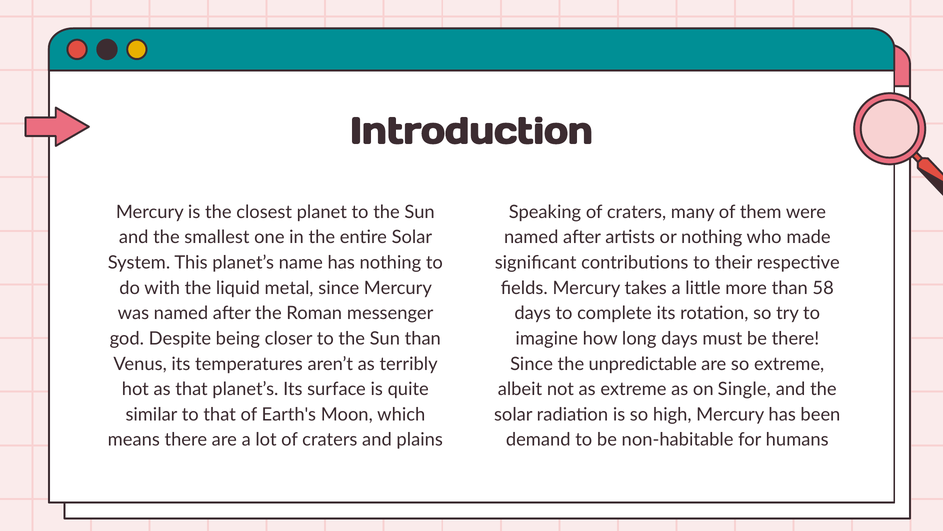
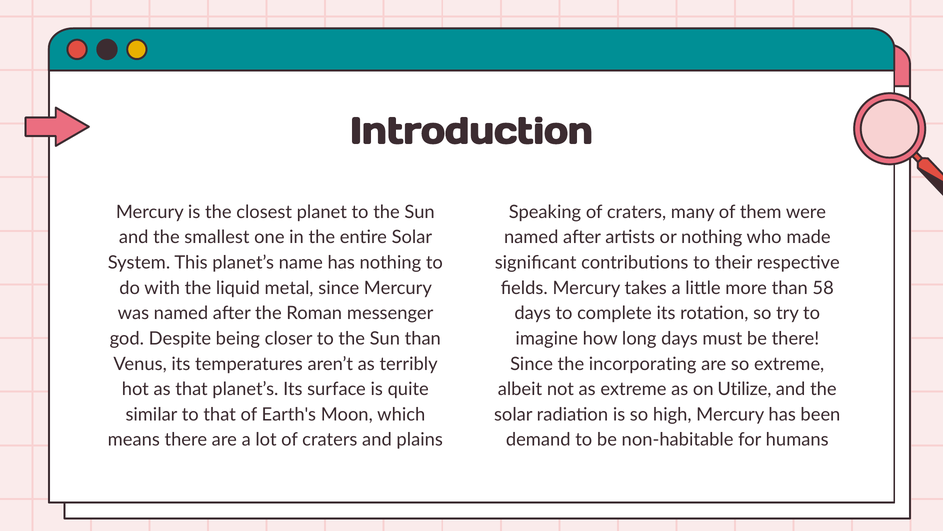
unpredictable: unpredictable -> incorporating
Single: Single -> Utilize
